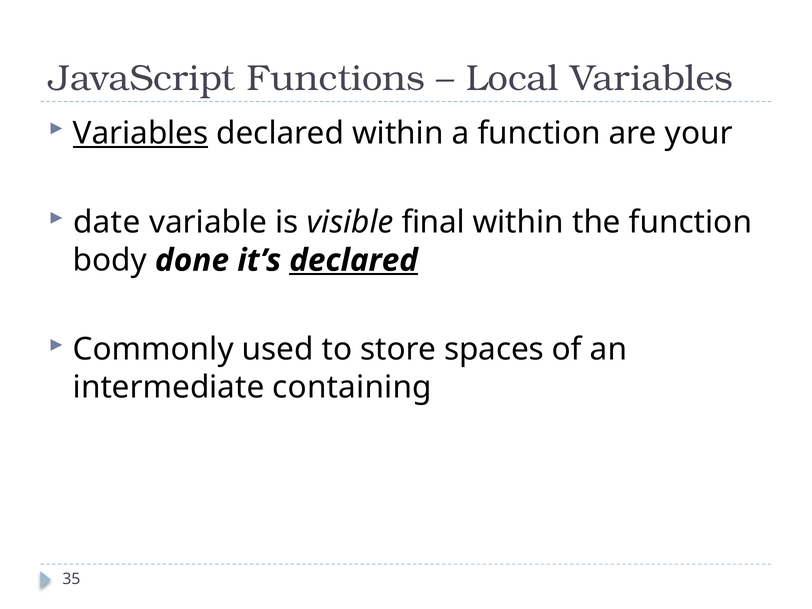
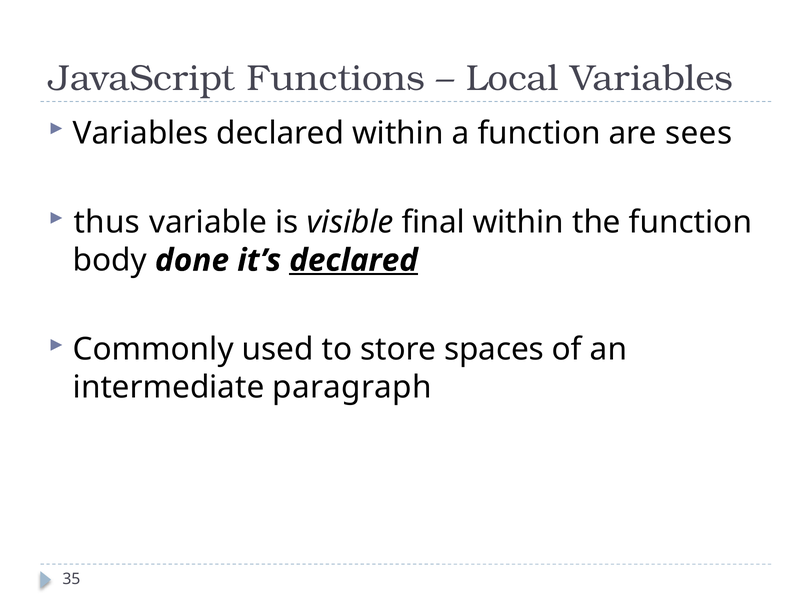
Variables at (141, 133) underline: present -> none
your: your -> sees
date: date -> thus
containing: containing -> paragraph
